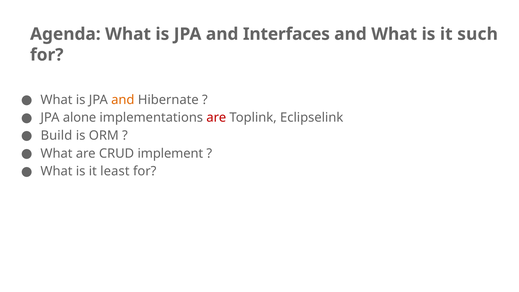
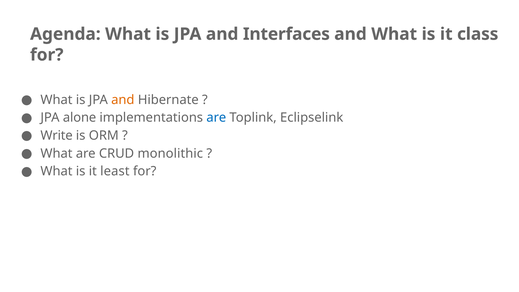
such: such -> class
are at (216, 118) colour: red -> blue
Build: Build -> Write
implement: implement -> monolithic
